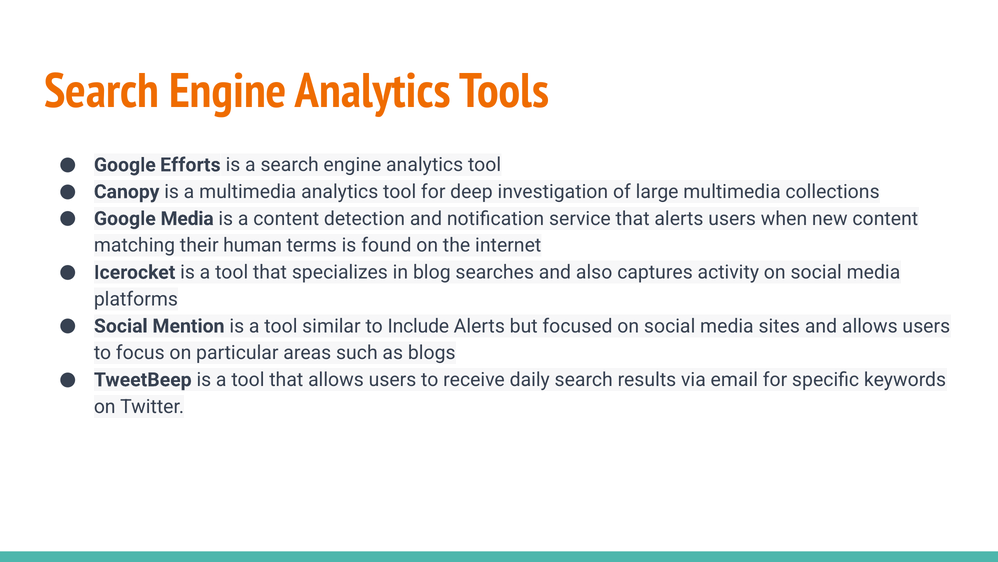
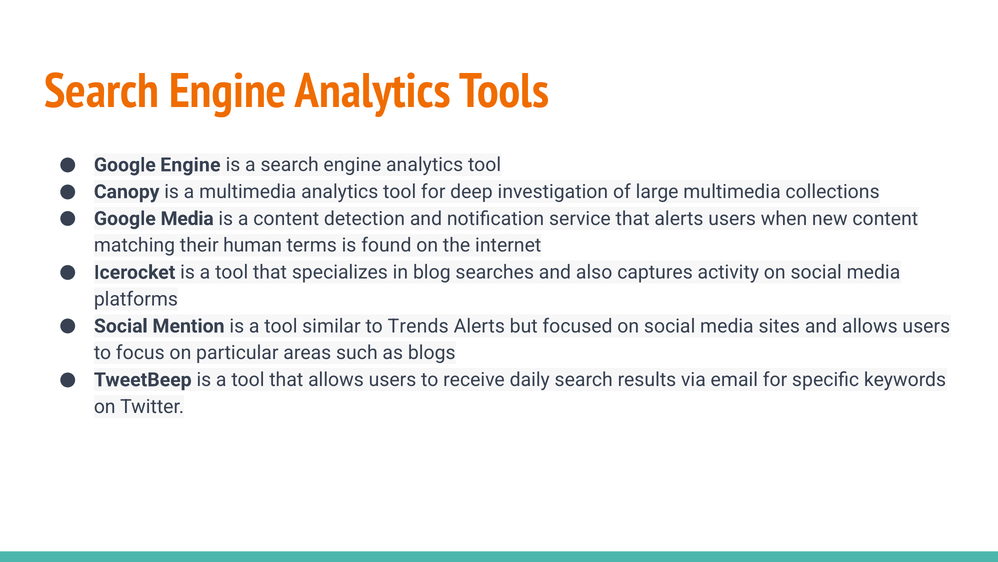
Google Efforts: Efforts -> Engine
Include: Include -> Trends
